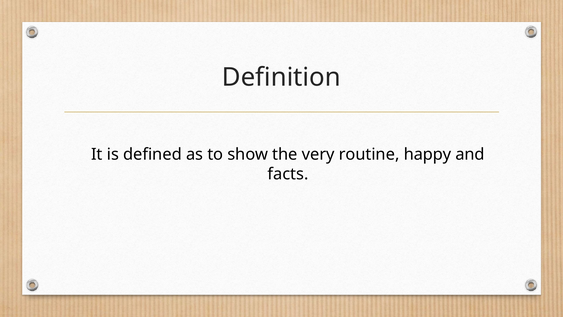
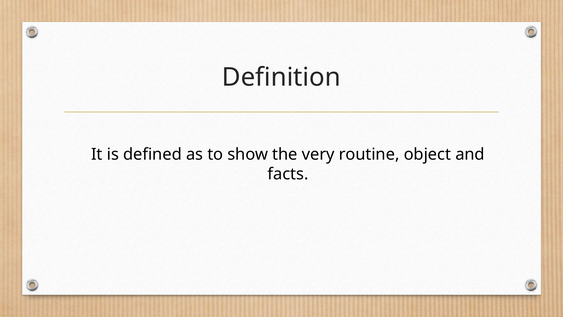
happy: happy -> object
